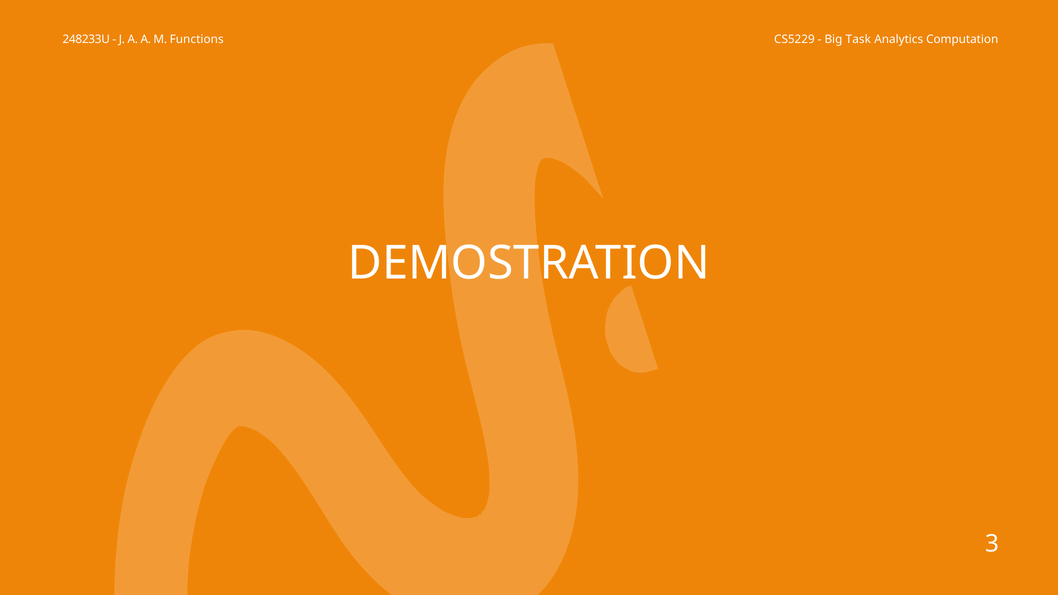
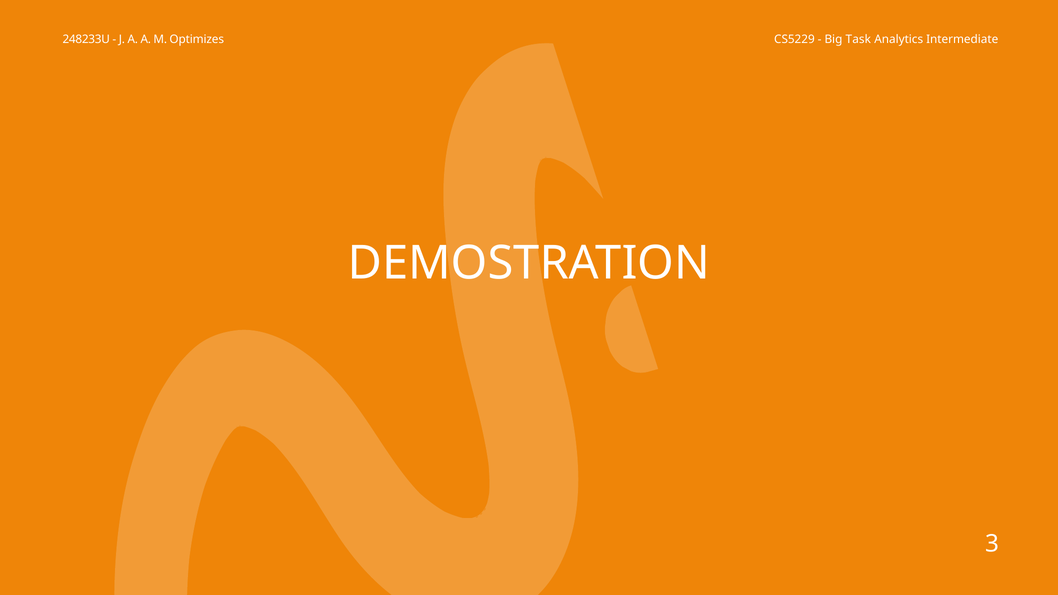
Functions: Functions -> Optimizes
Computation: Computation -> Intermediate
